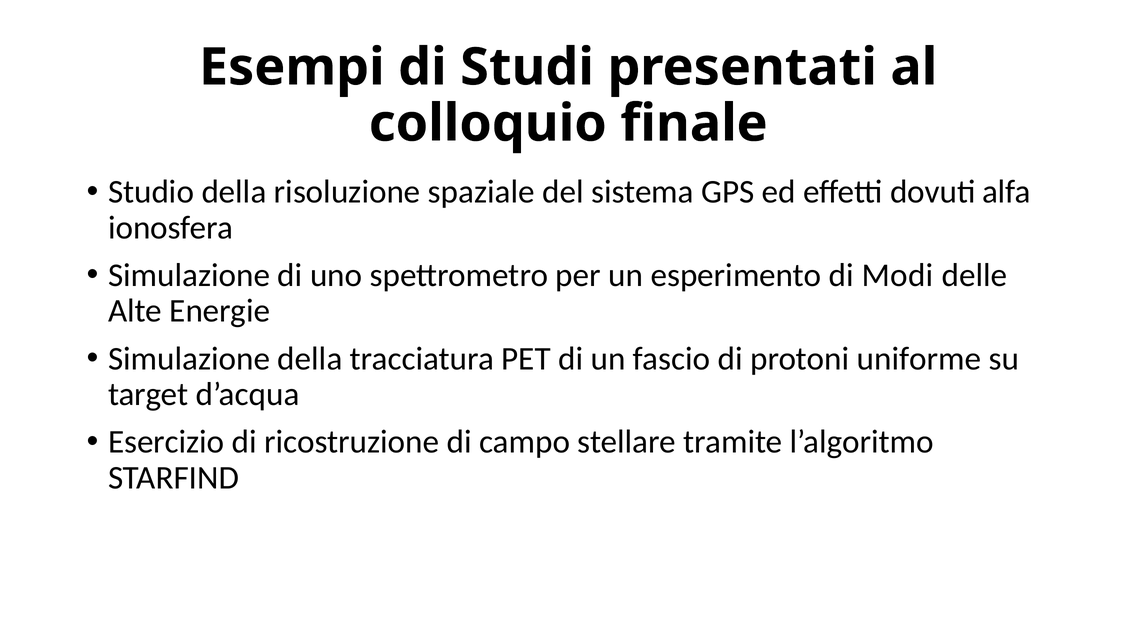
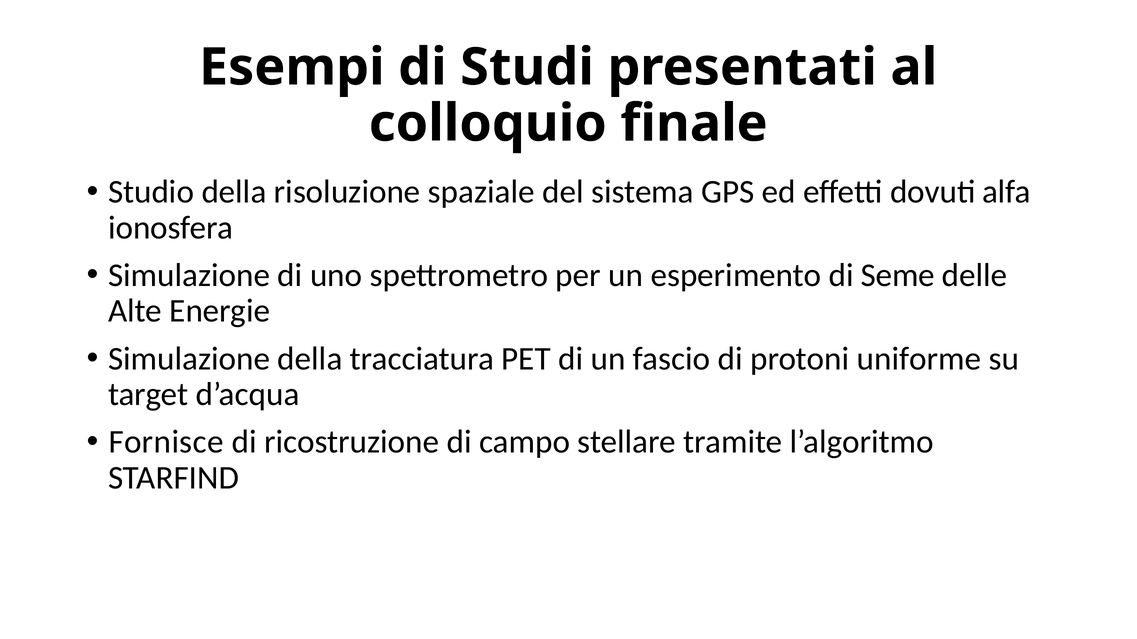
Modi: Modi -> Seme
Esercizio: Esercizio -> Fornisce
